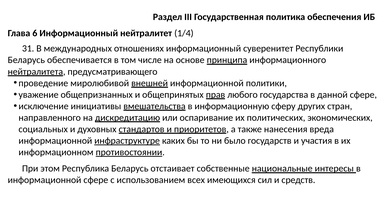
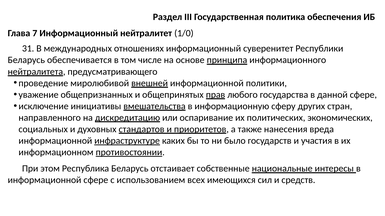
6: 6 -> 7
1/4: 1/4 -> 1/0
